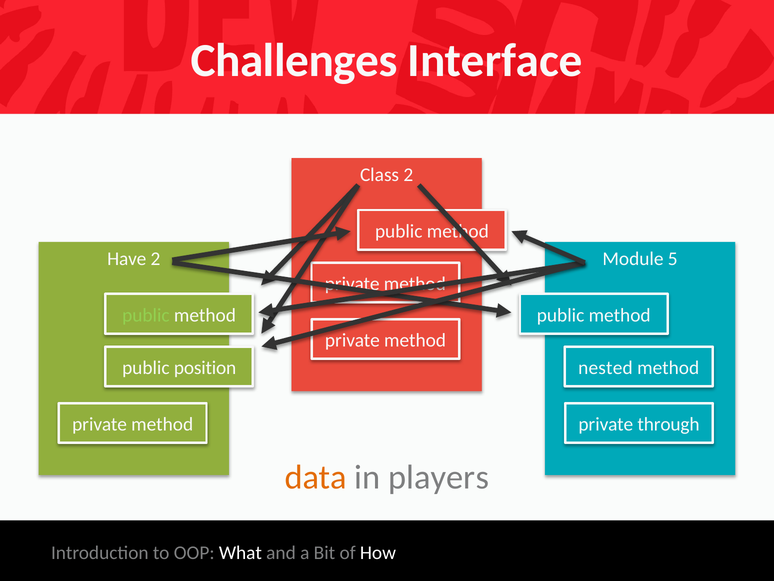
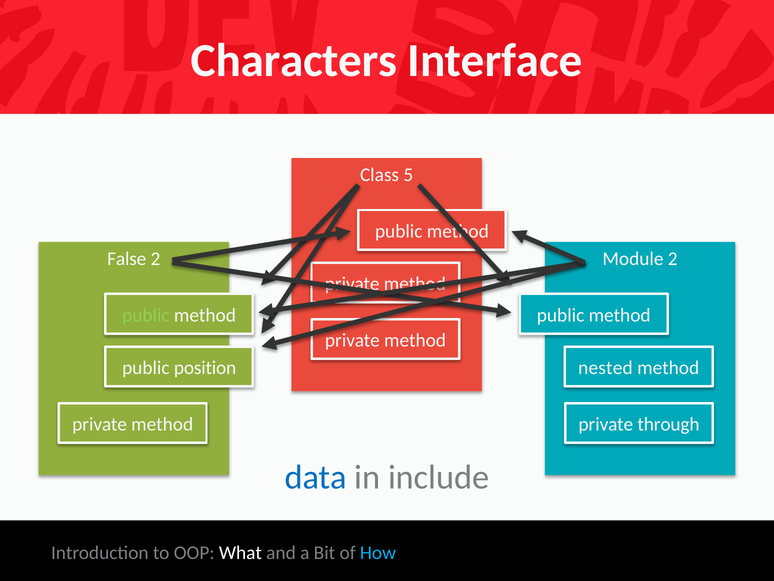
Challenges: Challenges -> Characters
Class 2: 2 -> 5
Have: Have -> False
Module 5: 5 -> 2
data colour: orange -> blue
players: players -> include
How colour: white -> light blue
